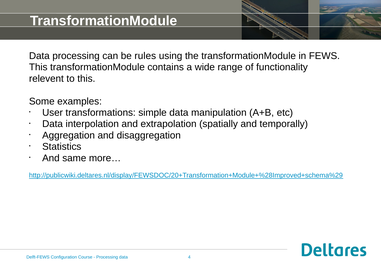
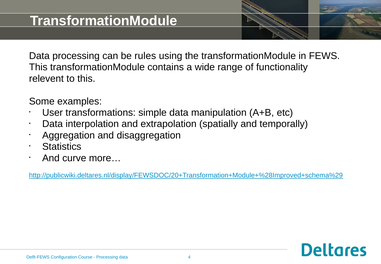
same: same -> curve
